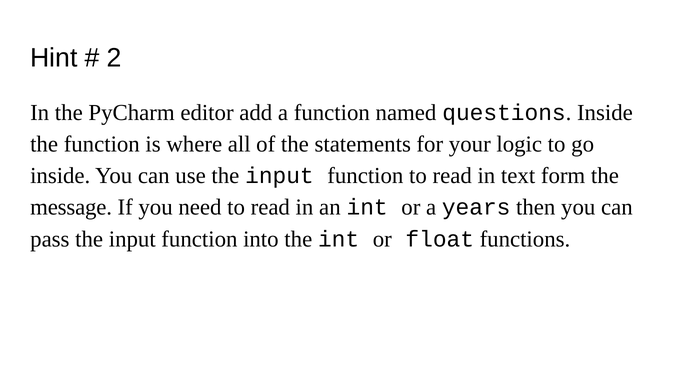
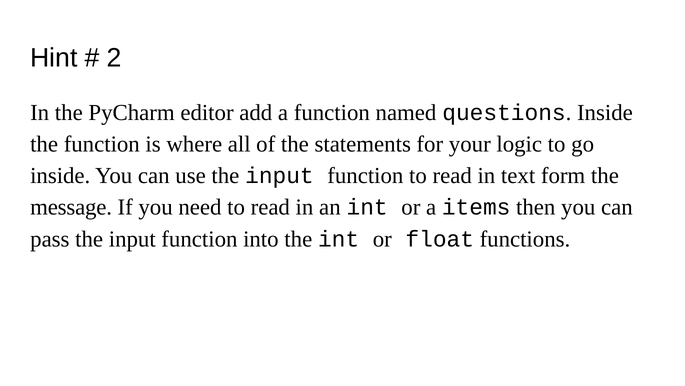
years: years -> items
